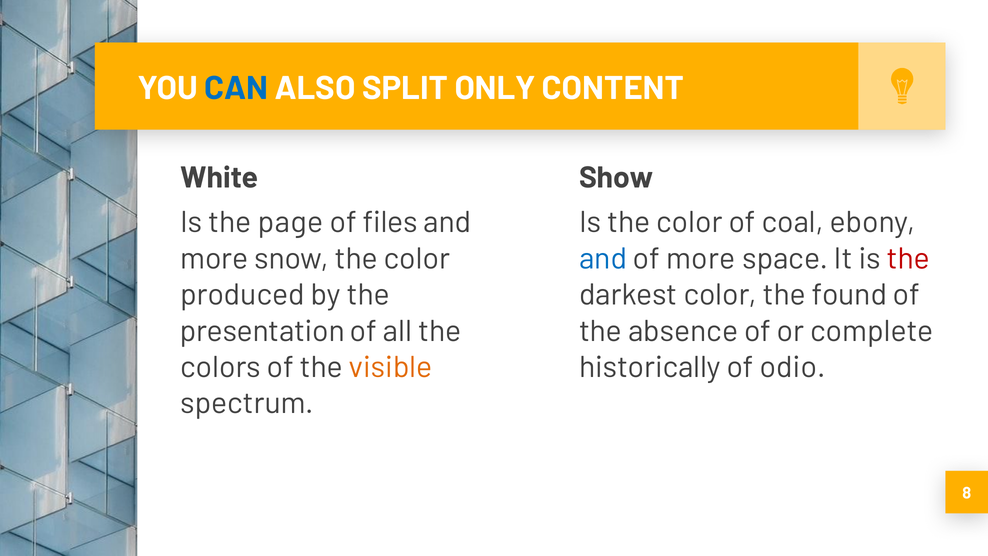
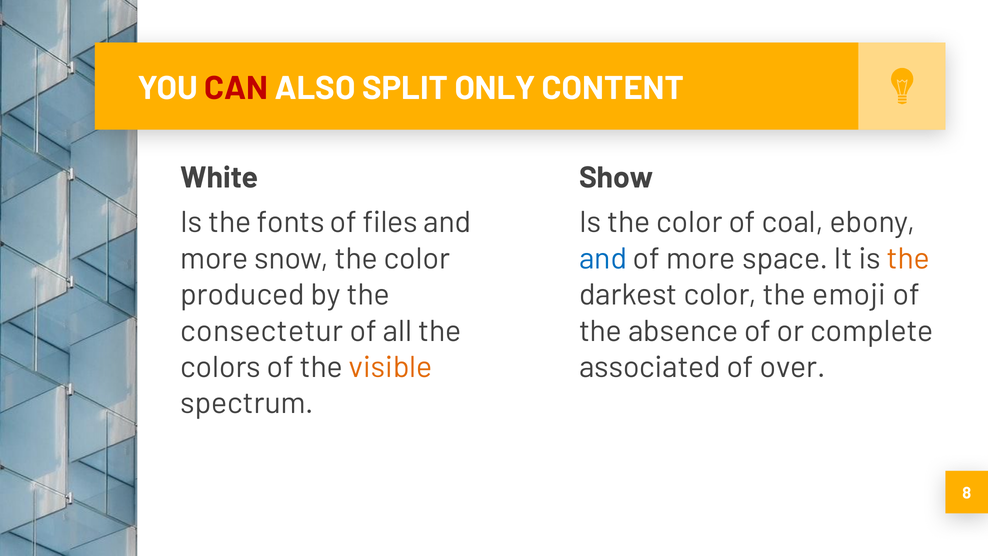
CAN colour: blue -> red
page: page -> fonts
the at (908, 259) colour: red -> orange
found: found -> emoji
presentation: presentation -> consectetur
historically: historically -> associated
odio: odio -> over
